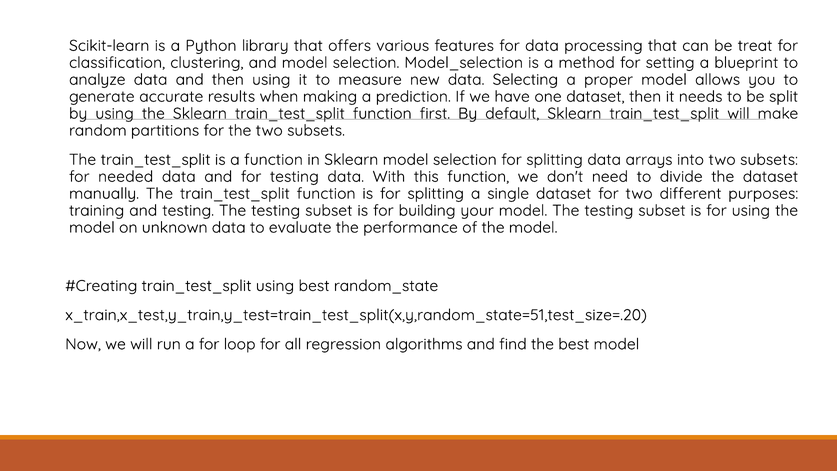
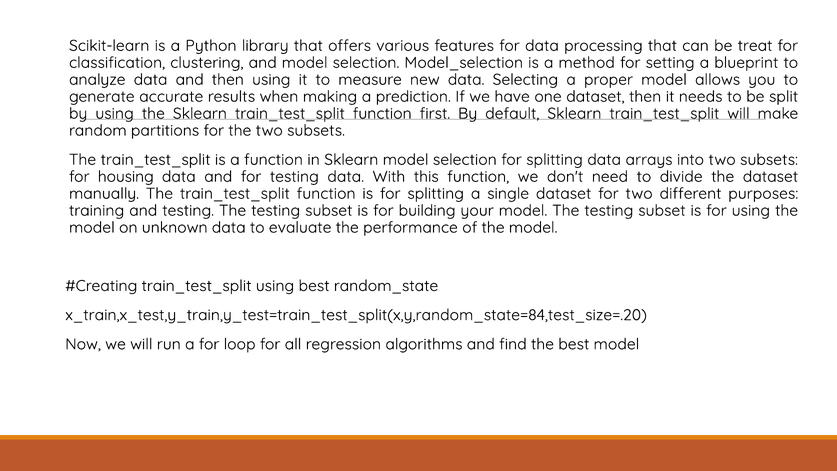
needed: needed -> housing
x_train,x_test,y_train,y_test=train_test_split(x,y,random_state=51,test_size=.20: x_train,x_test,y_train,y_test=train_test_split(x,y,random_state=51,test_size=.20 -> x_train,x_test,y_train,y_test=train_test_split(x,y,random_state=84,test_size=.20
